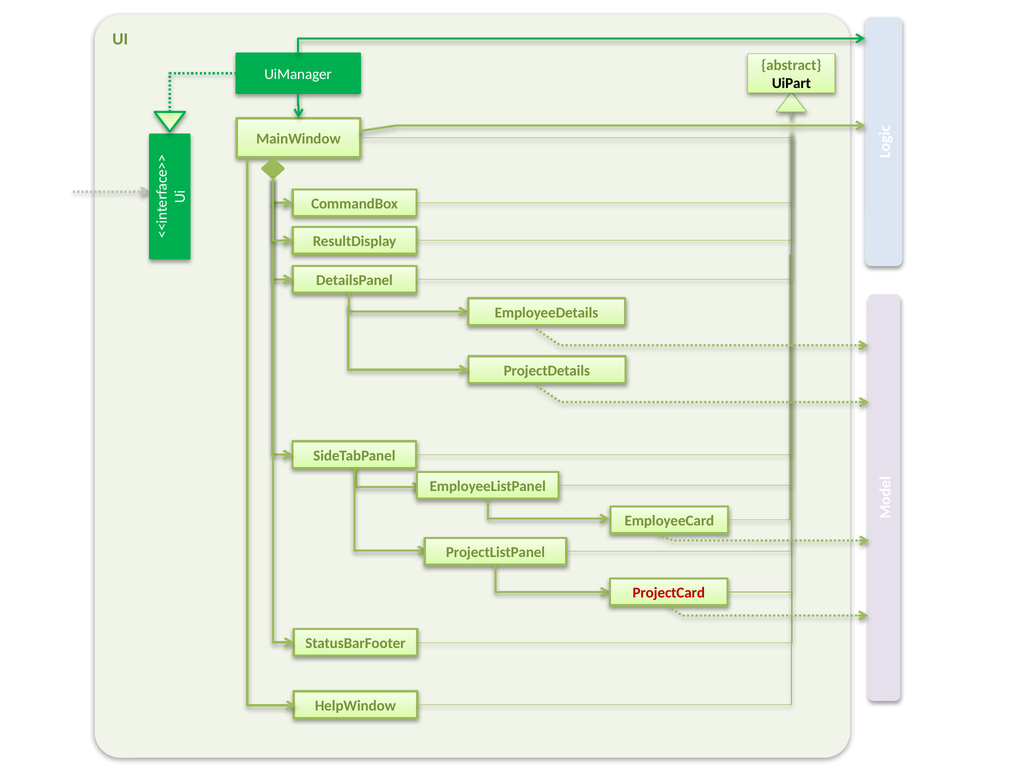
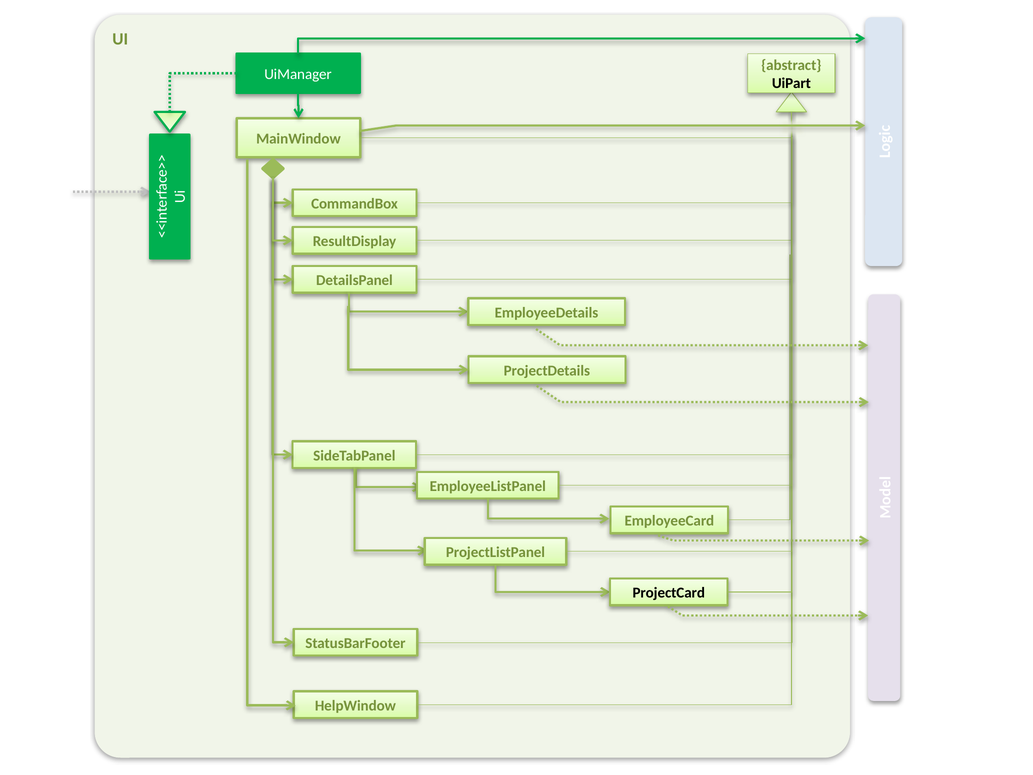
ProjectCard colour: red -> black
